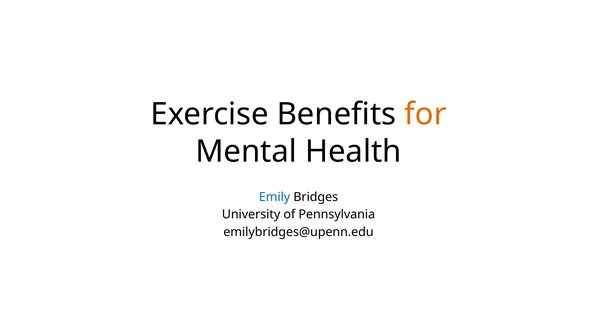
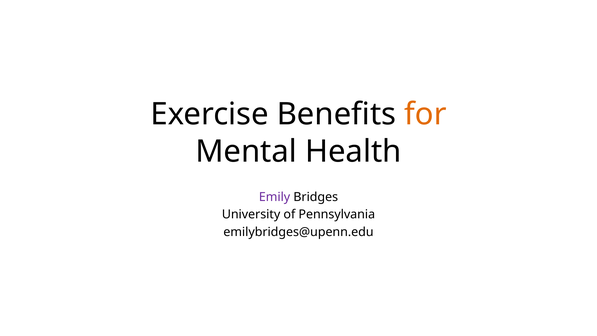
Emily colour: blue -> purple
